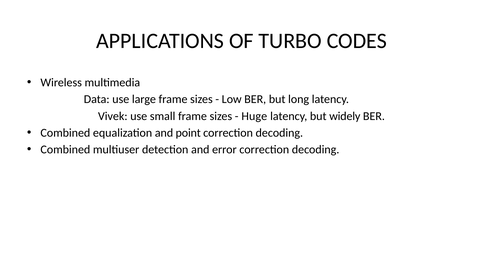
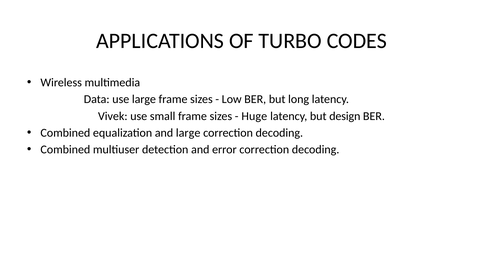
widely: widely -> design
and point: point -> large
